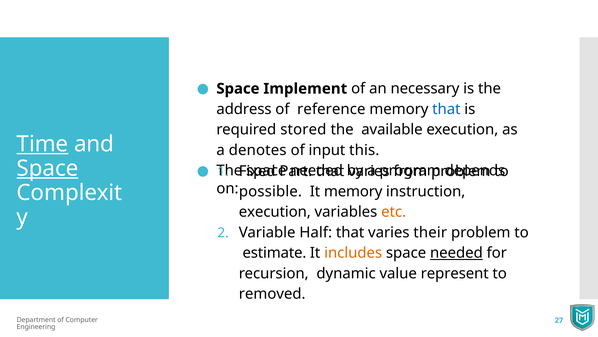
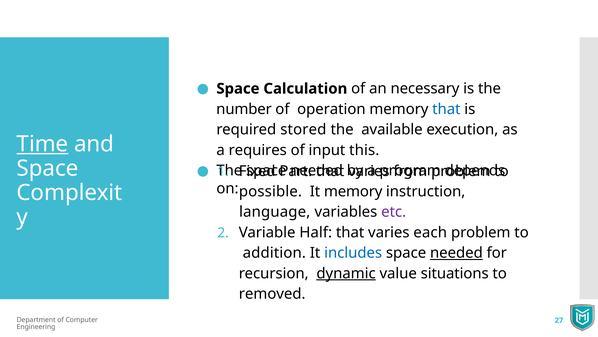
Implement: Implement -> Calculation
address: address -> number
reference: reference -> operation
denotes: denotes -> requires
Space at (47, 168) underline: present -> none
execution at (275, 212): execution -> language
etc colour: orange -> purple
their: their -> each
estimate: estimate -> addition
includes colour: orange -> blue
dynamic underline: none -> present
represent: represent -> situations
